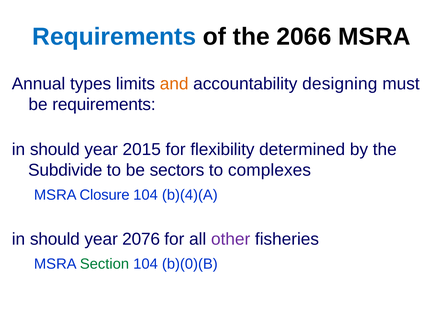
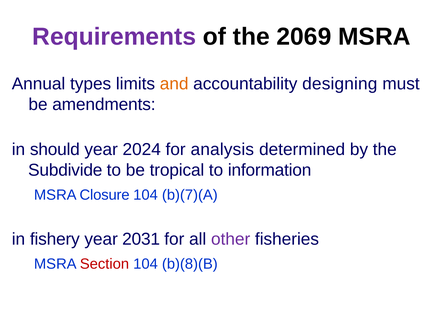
Requirements at (114, 37) colour: blue -> purple
2066: 2066 -> 2069
be requirements: requirements -> amendments
2015: 2015 -> 2024
flexibility: flexibility -> analysis
sectors: sectors -> tropical
complexes: complexes -> information
b)(4)(A: b)(4)(A -> b)(7)(A
should at (55, 239): should -> fishery
2076: 2076 -> 2031
Section colour: green -> red
b)(0)(B: b)(0)(B -> b)(8)(B
